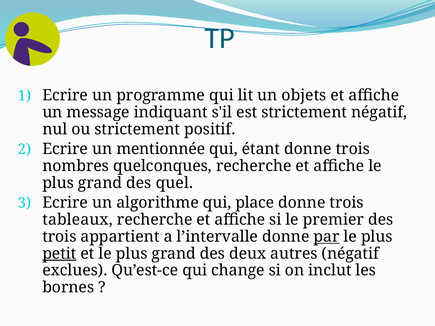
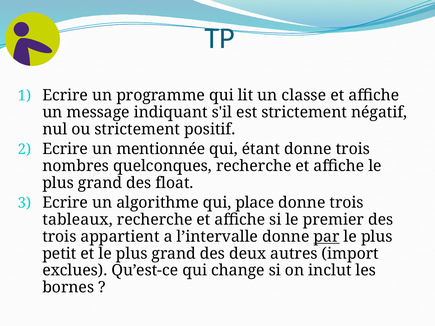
objets: objets -> classe
quel: quel -> float
petit underline: present -> none
autres négatif: négatif -> import
